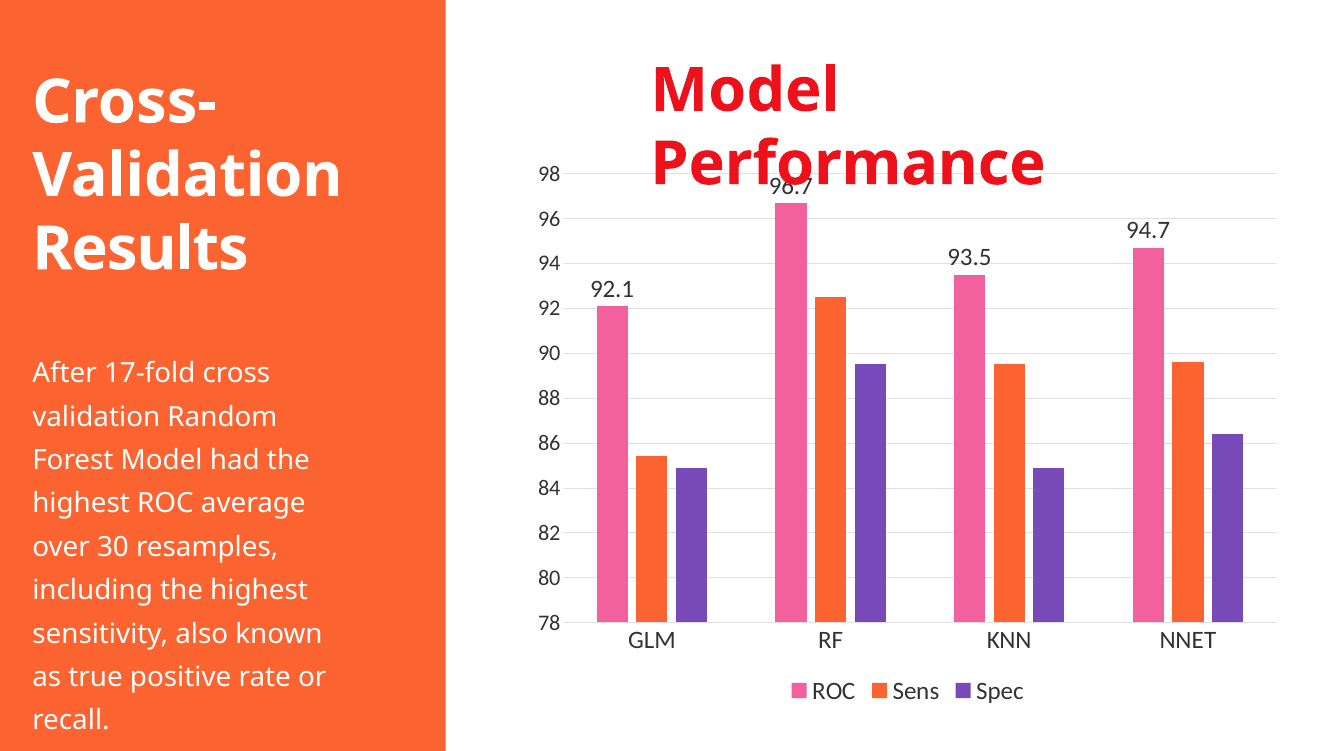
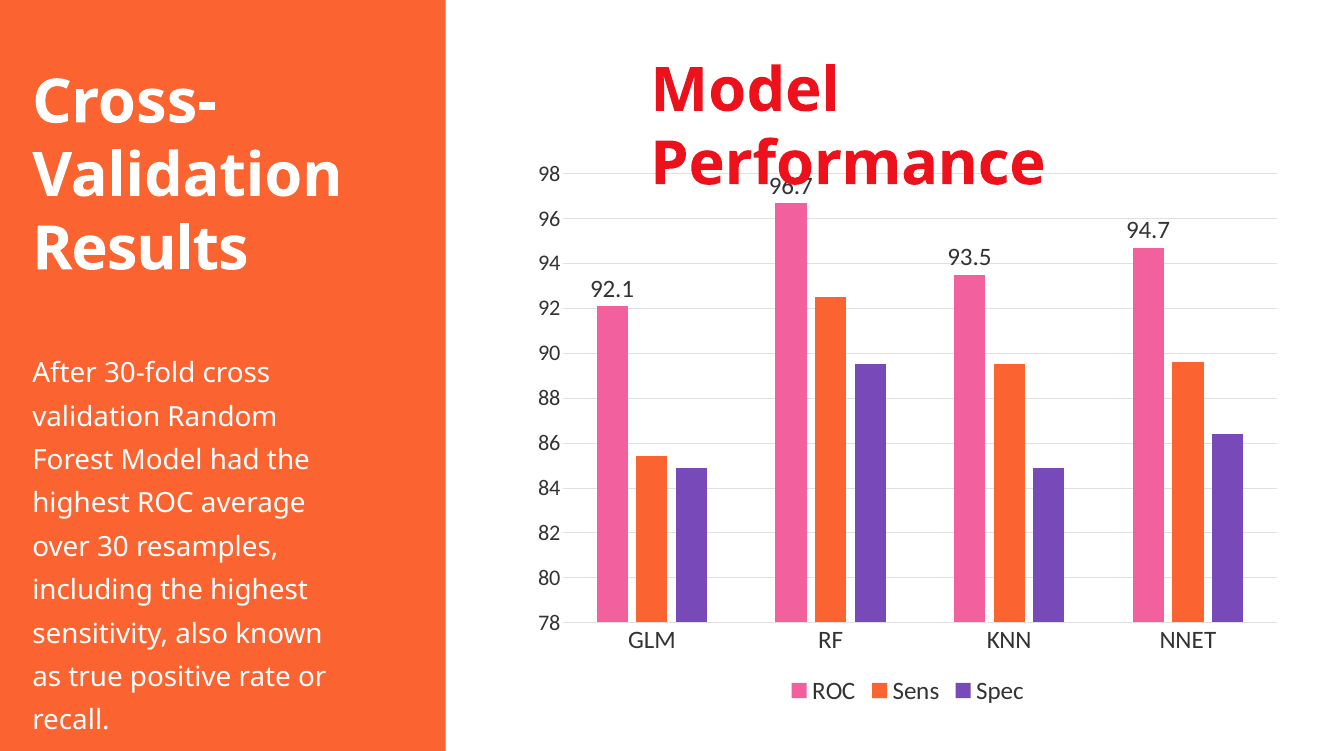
17-fold: 17-fold -> 30-fold
